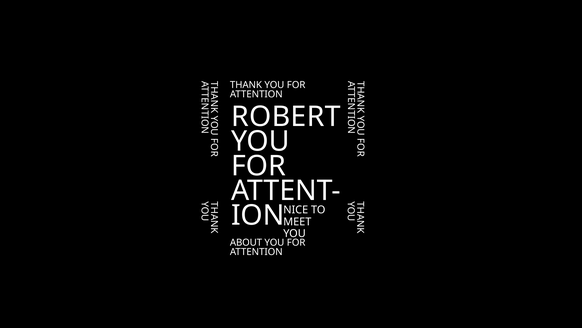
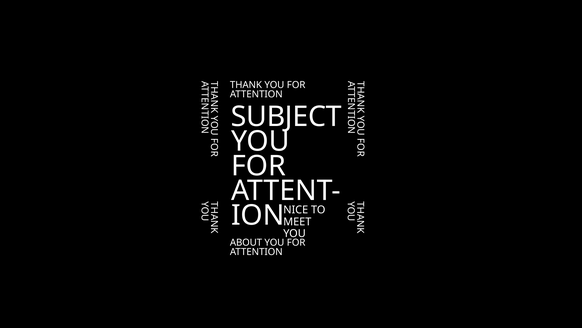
ROBERT: ROBERT -> SUBJECT
